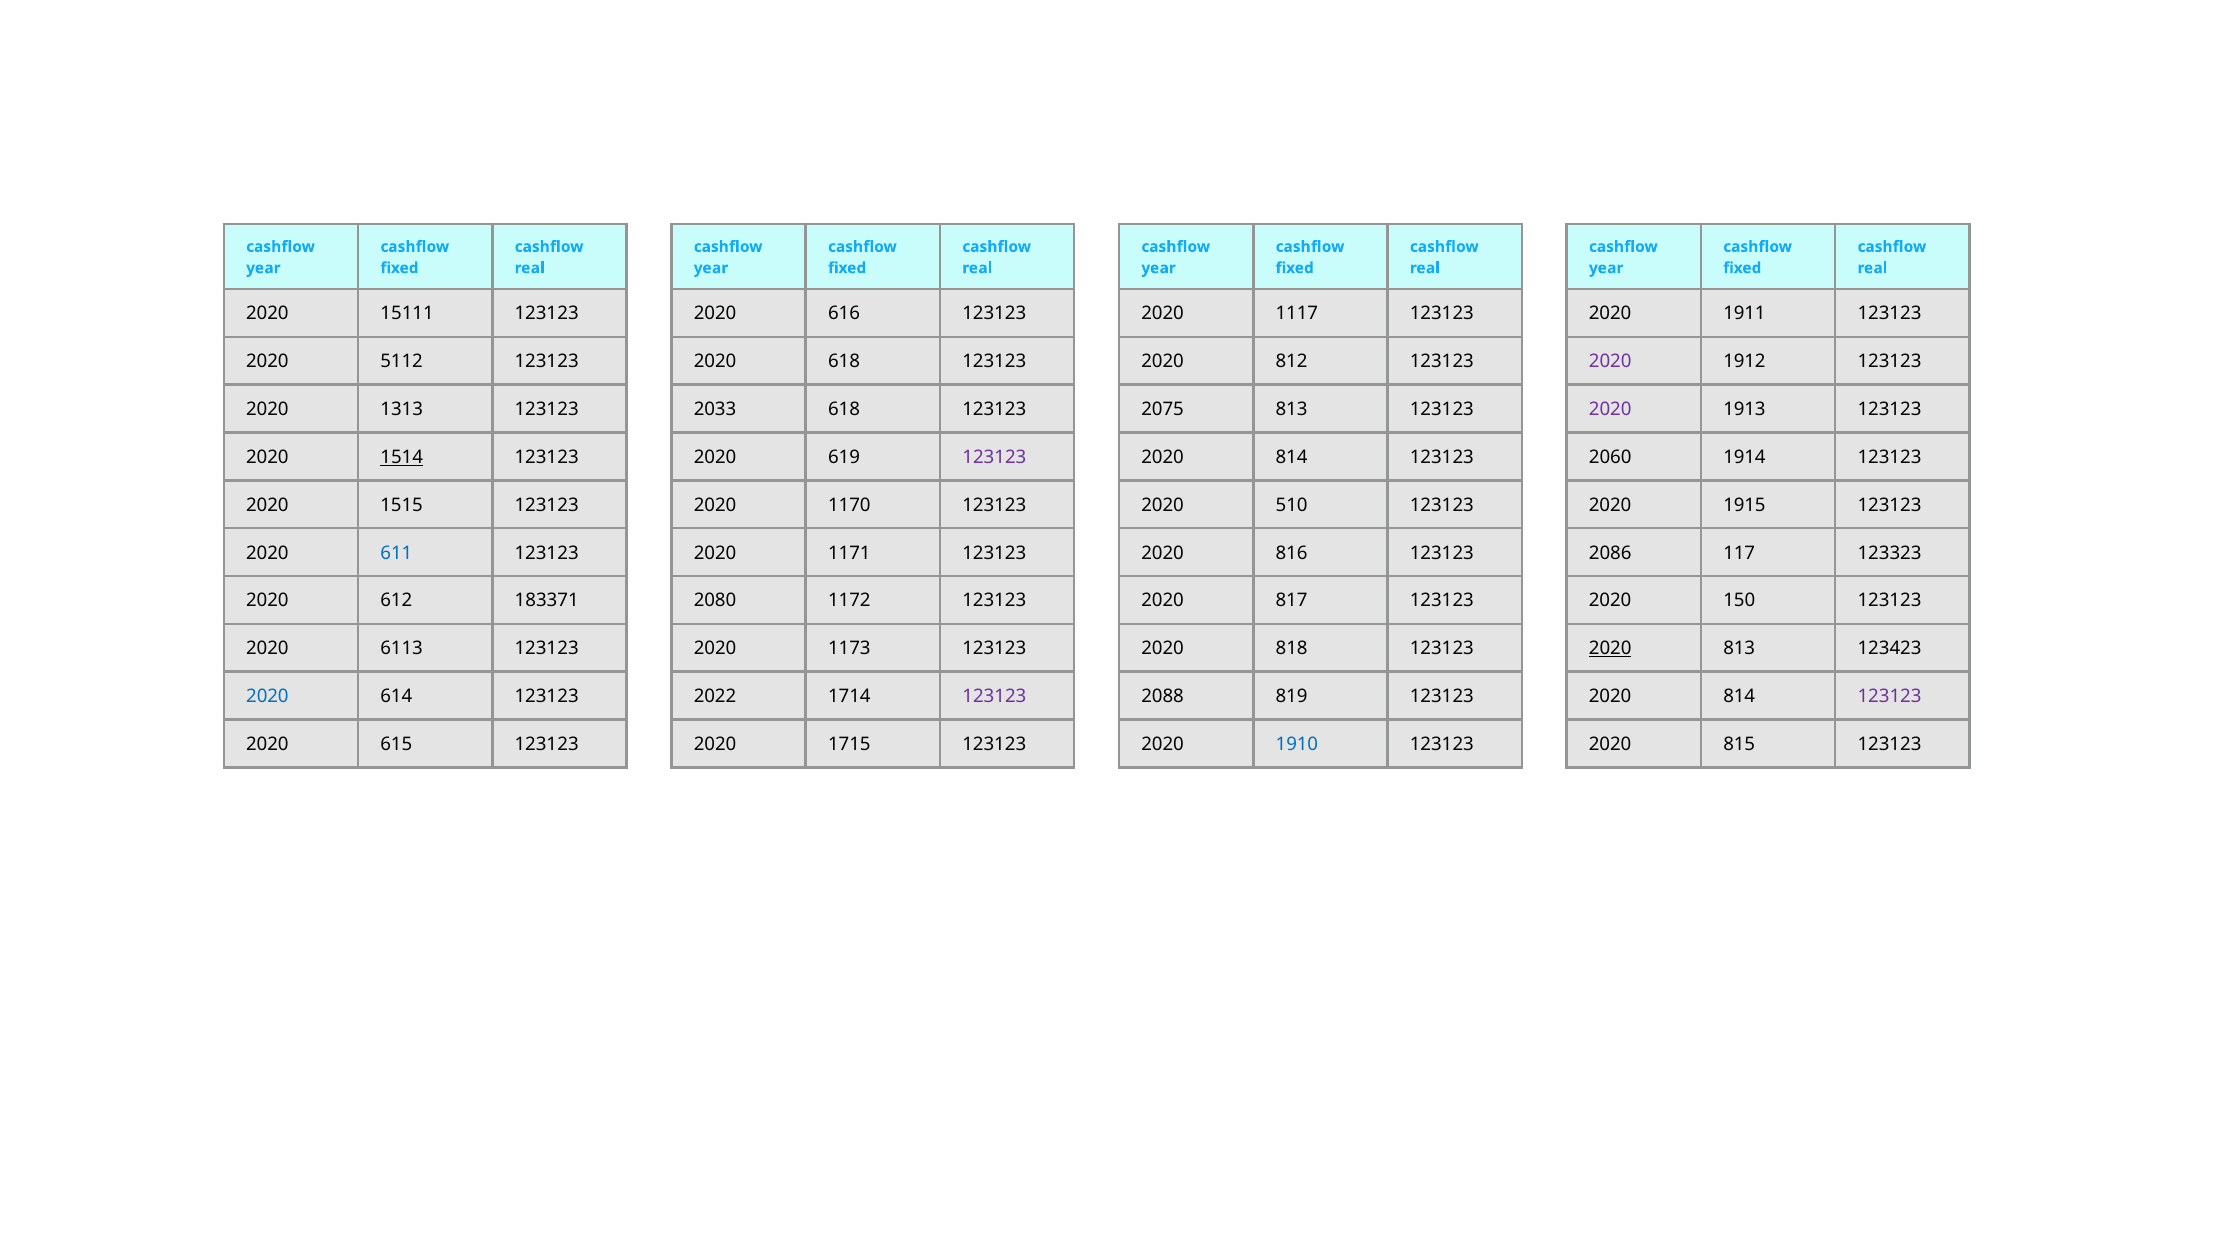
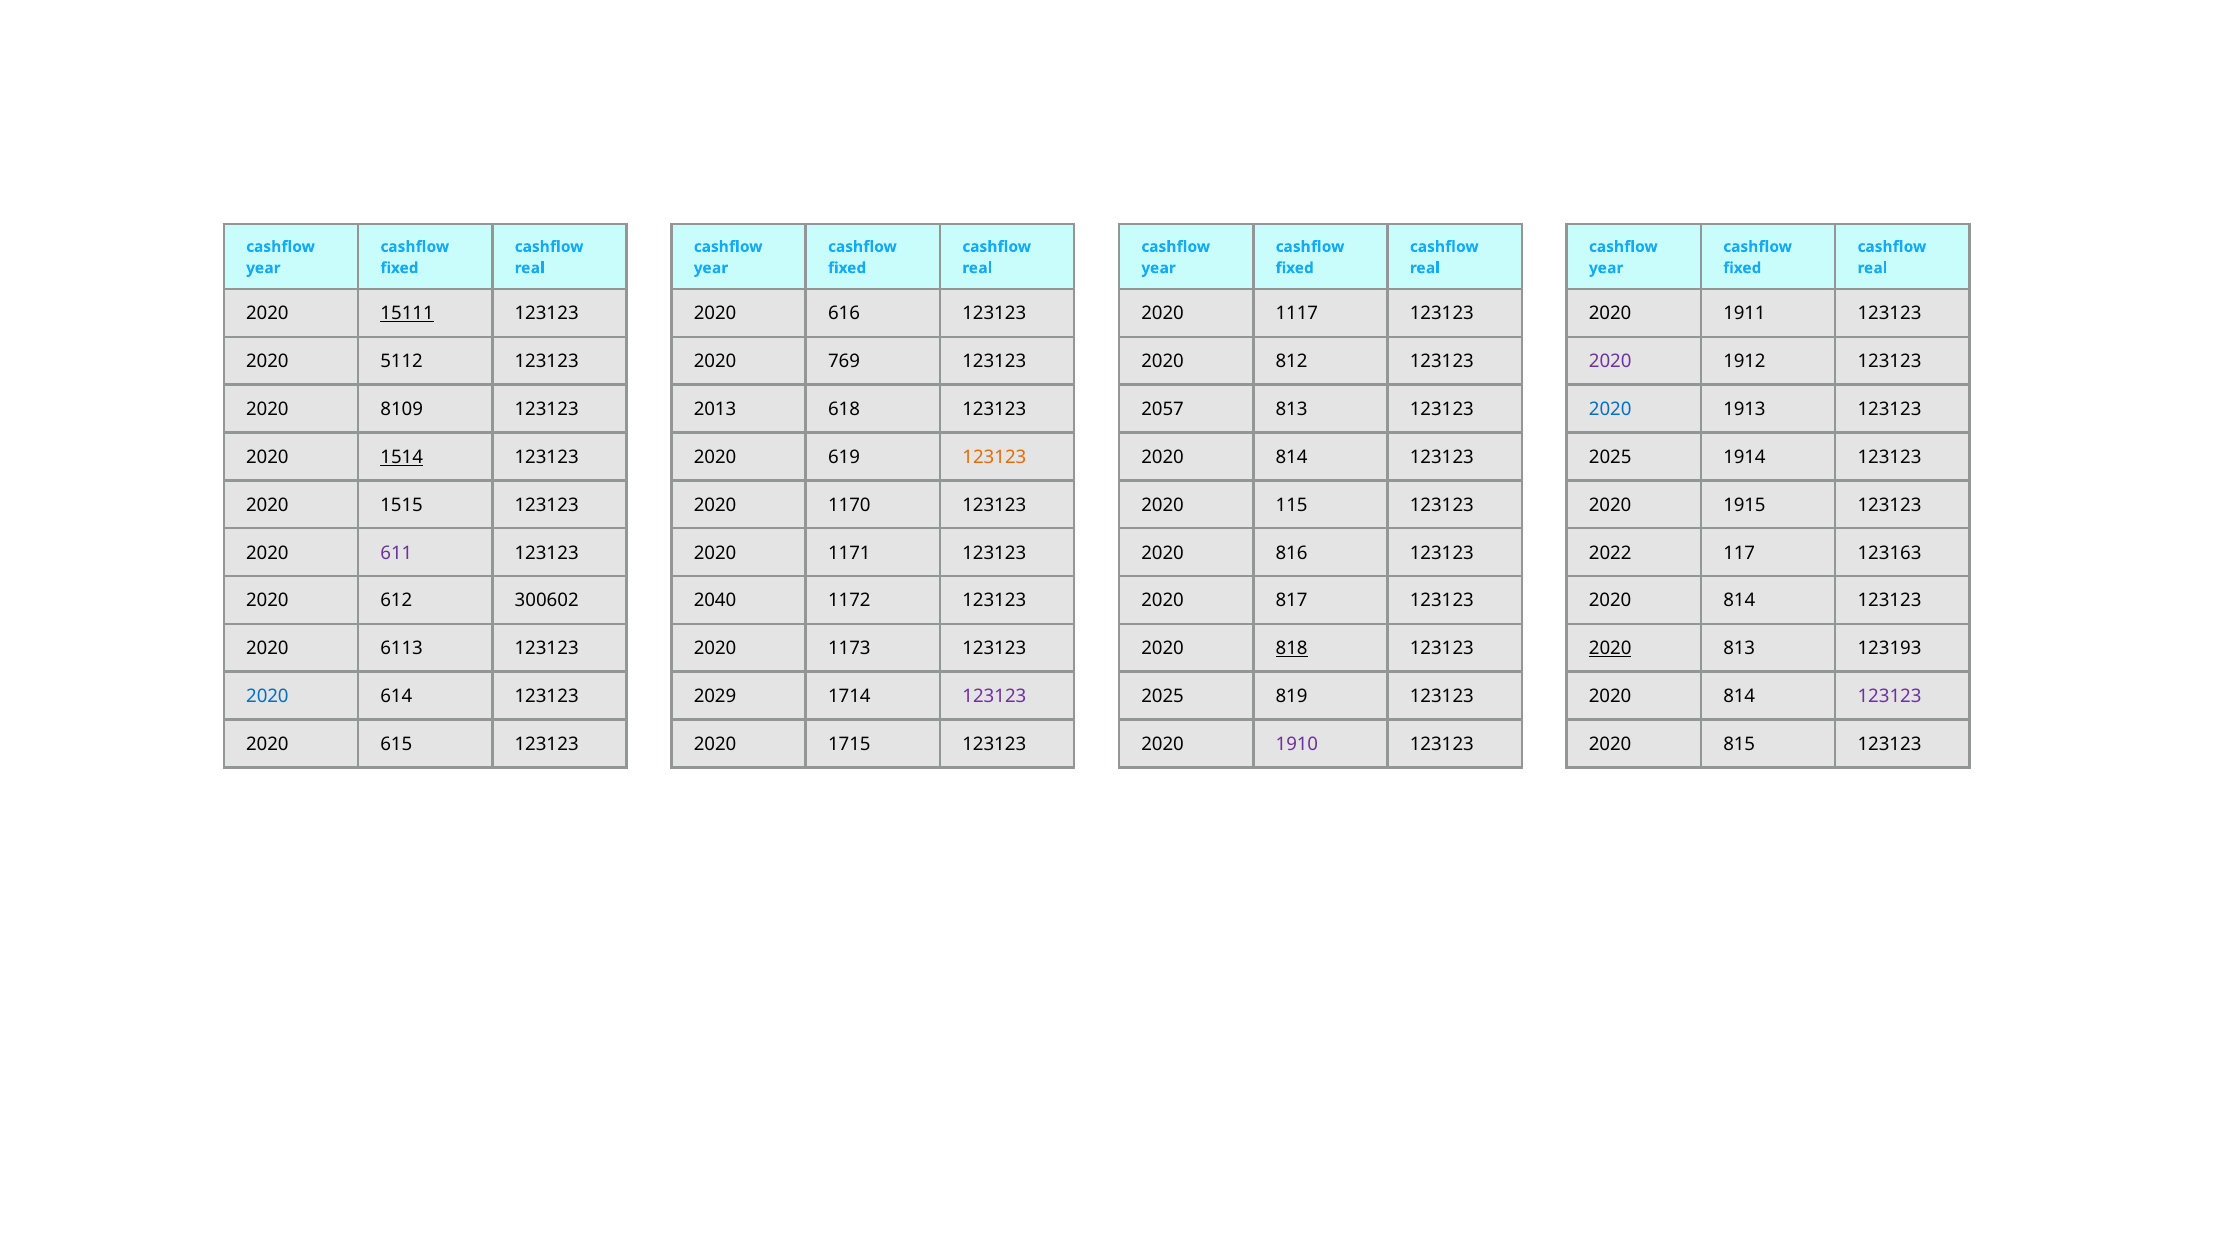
15111 underline: none -> present
2020 618: 618 -> 769
1313: 1313 -> 8109
2033: 2033 -> 2013
2075: 2075 -> 2057
2020 at (1610, 409) colour: purple -> blue
123123 at (994, 457) colour: purple -> orange
2060 at (1610, 457): 2060 -> 2025
510: 510 -> 115
611 colour: blue -> purple
2086: 2086 -> 2022
123323: 123323 -> 123163
183371: 183371 -> 300602
2080: 2080 -> 2040
150 at (1739, 601): 150 -> 814
818 underline: none -> present
123423: 123423 -> 123193
2022: 2022 -> 2029
2088 at (1163, 696): 2088 -> 2025
1910 colour: blue -> purple
